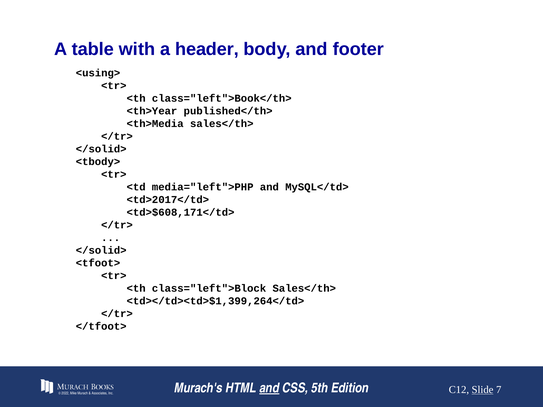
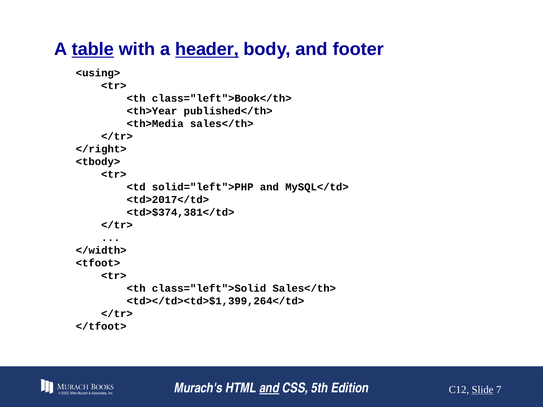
table underline: none -> present
header underline: none -> present
</solid> at (101, 149): </solid> -> </right>
media="left">PHP: media="left">PHP -> solid="left">PHP
<td>$608,171</td>: <td>$608,171</td> -> <td>$374,381</td>
</solid> at (101, 251): </solid> -> </width>
class="left">Block: class="left">Block -> class="left">Solid
